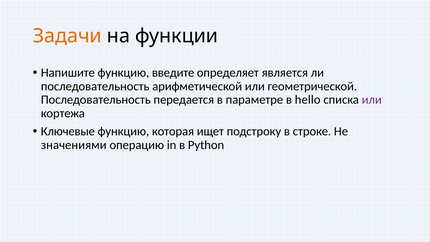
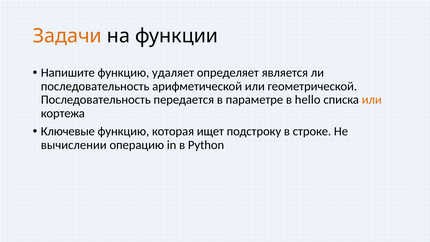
введите: введите -> удаляет
или at (372, 100) colour: purple -> orange
значениями: значениями -> вычислении
